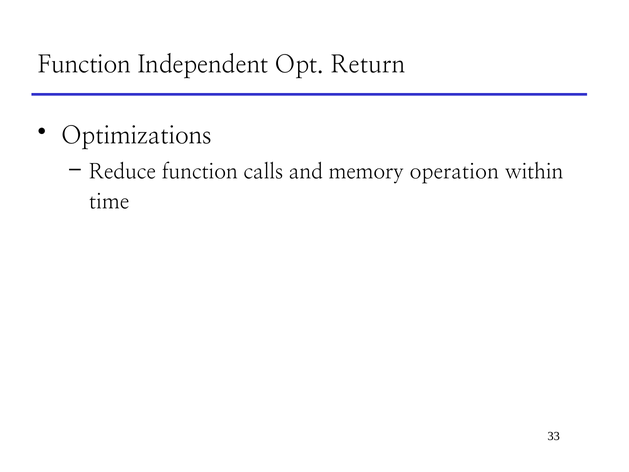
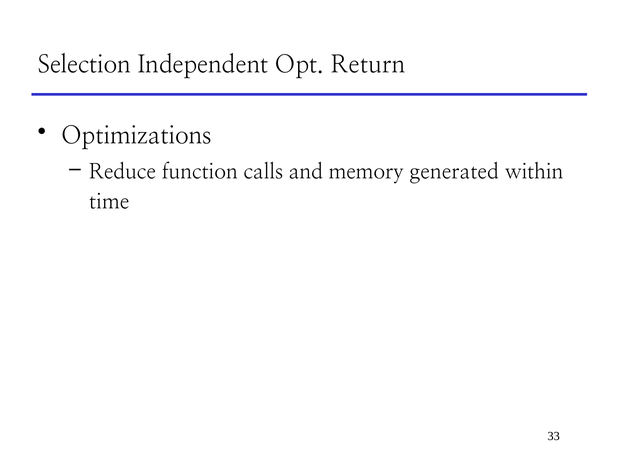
Function at (84, 65): Function -> Selection
operation: operation -> generated
